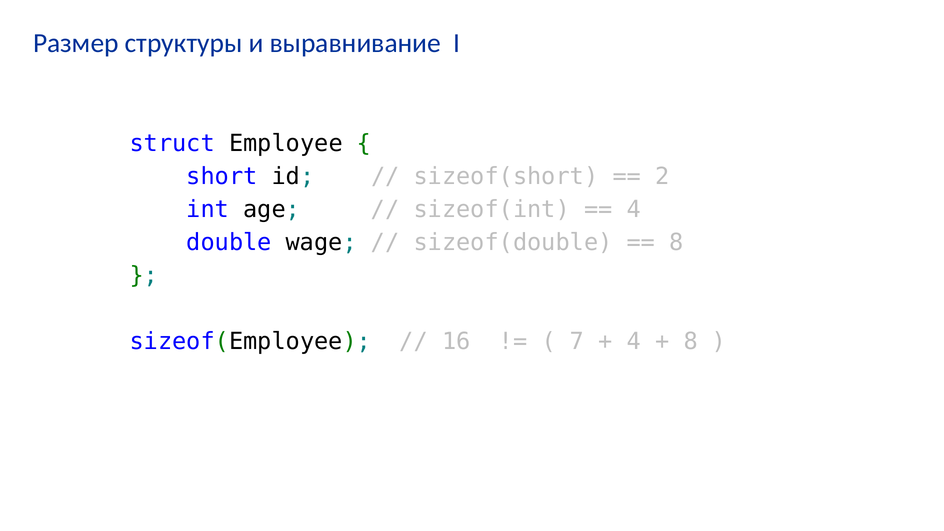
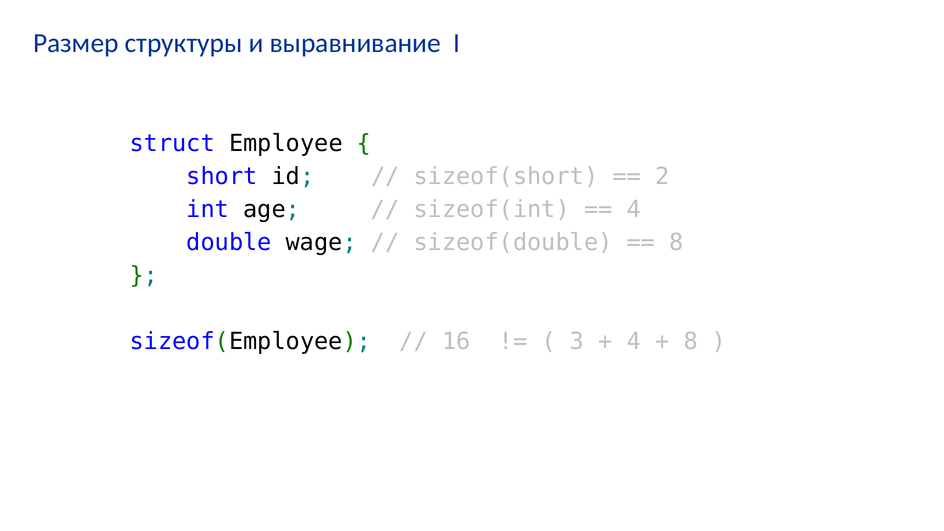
7: 7 -> 3
